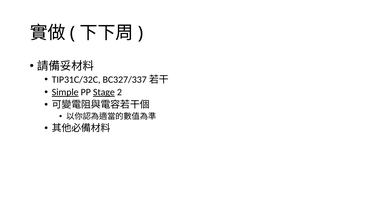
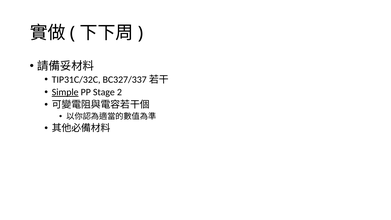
Stage underline: present -> none
